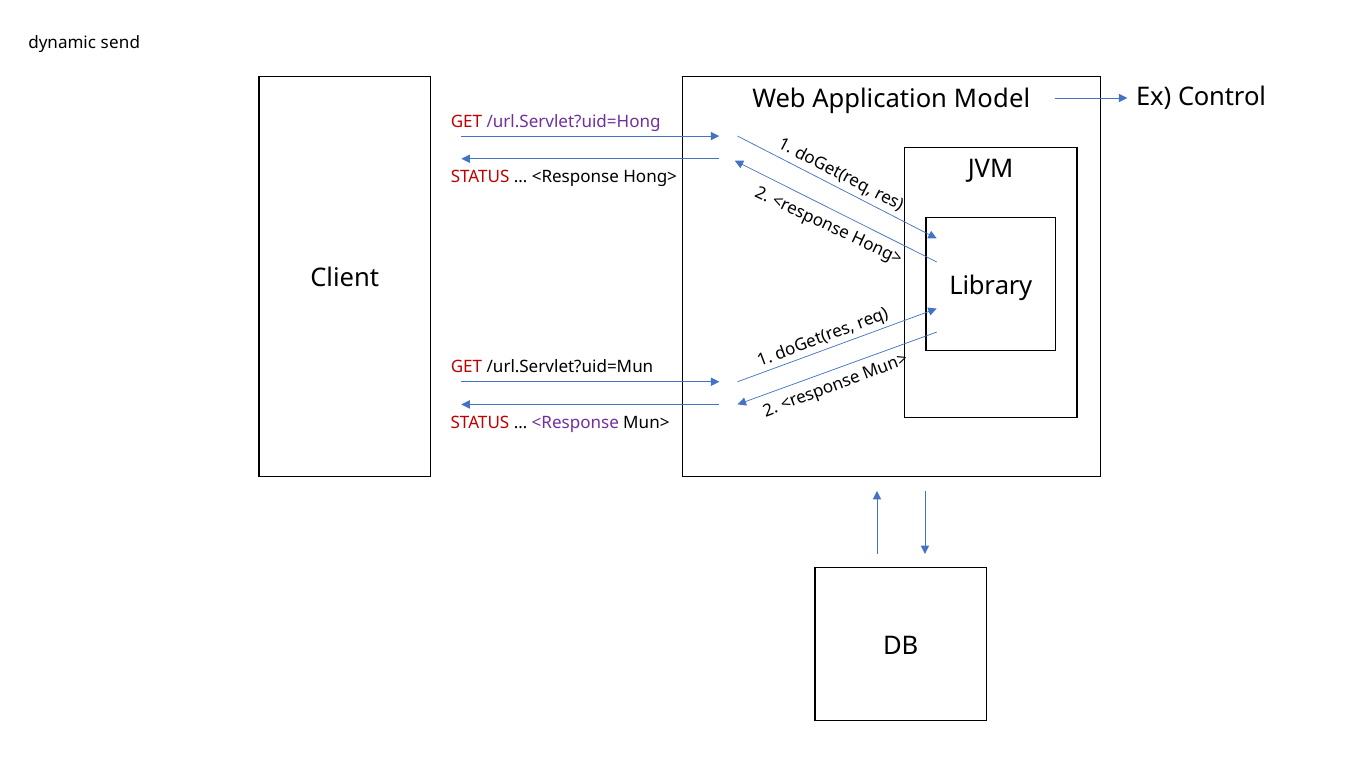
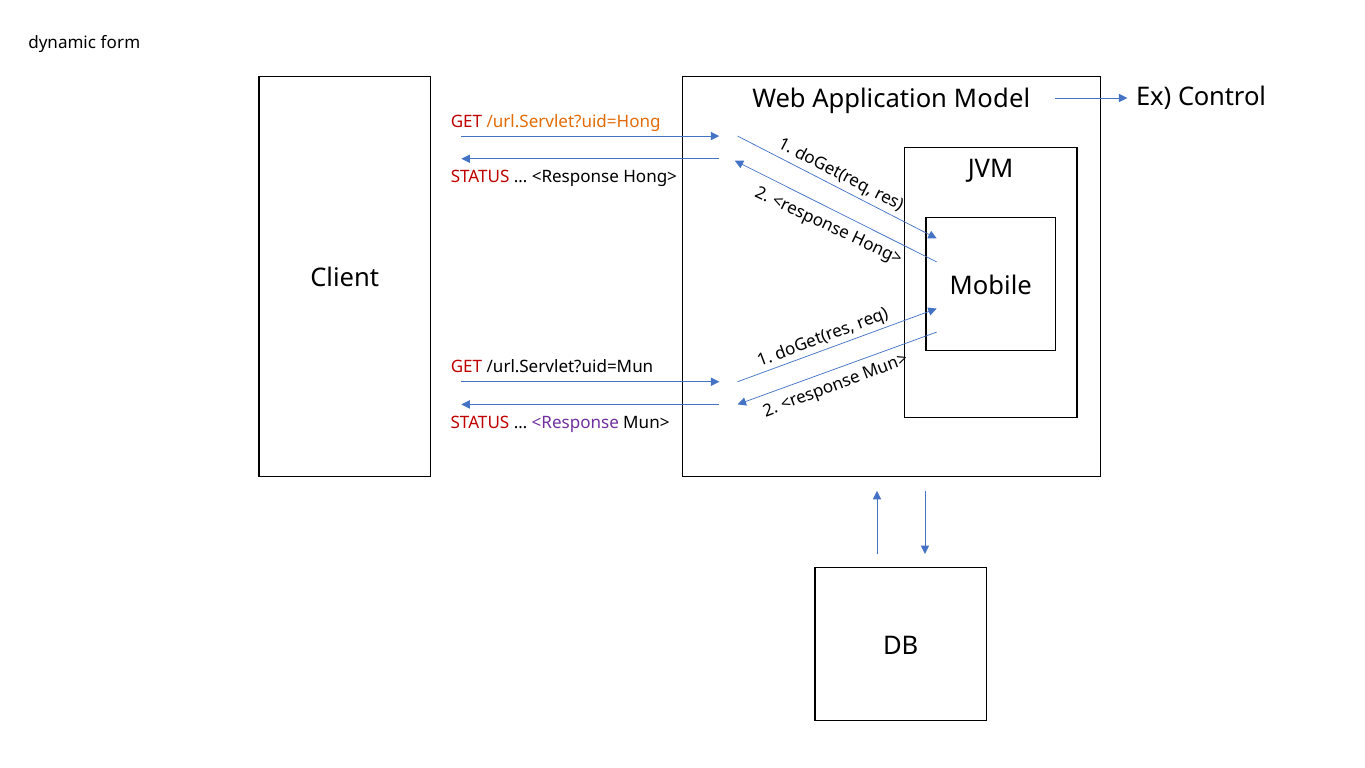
send: send -> form
/url.Servlet?uid=Hong colour: purple -> orange
Library: Library -> Mobile
